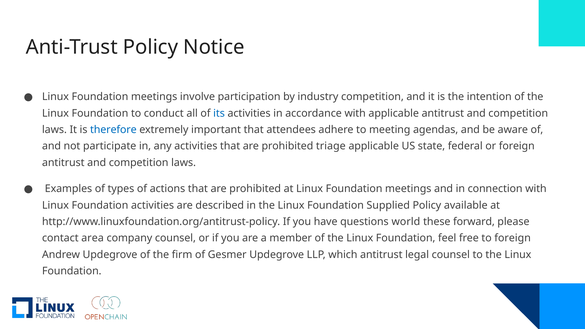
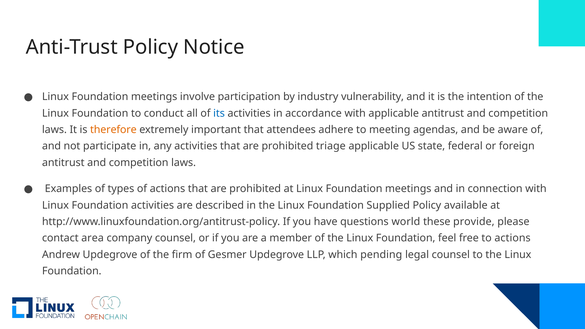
industry competition: competition -> vulnerability
therefore colour: blue -> orange
forward: forward -> provide
to foreign: foreign -> actions
which antitrust: antitrust -> pending
